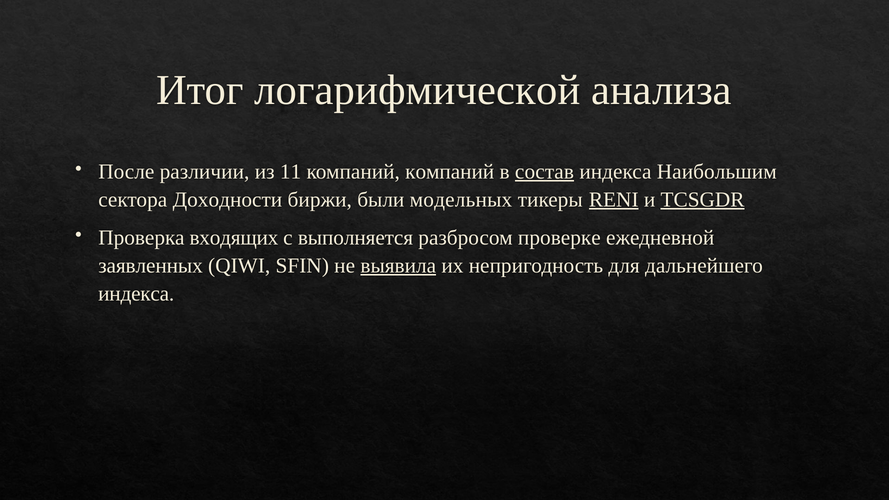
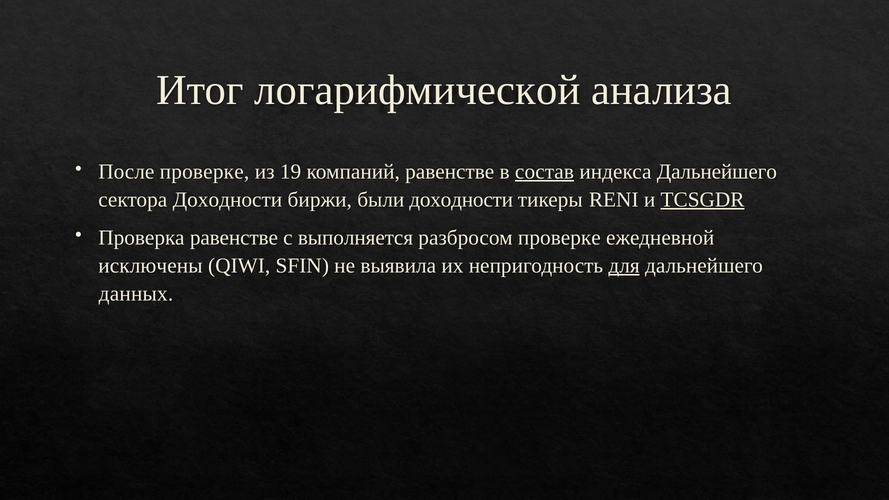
После различии: различии -> проверке
11: 11 -> 19
компаний компаний: компаний -> равенстве
индекса Наибольшим: Наибольшим -> Дальнейшего
были модельных: модельных -> доходности
RENI underline: present -> none
Проверка входящих: входящих -> равенстве
заявленных: заявленных -> исключены
выявила underline: present -> none
для underline: none -> present
индекса at (136, 294): индекса -> данных
